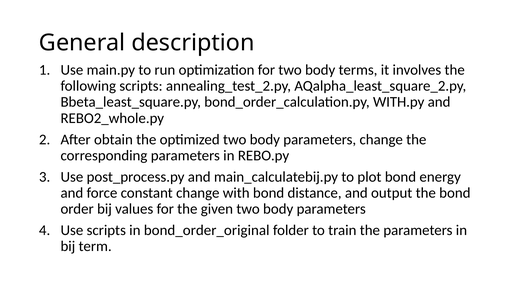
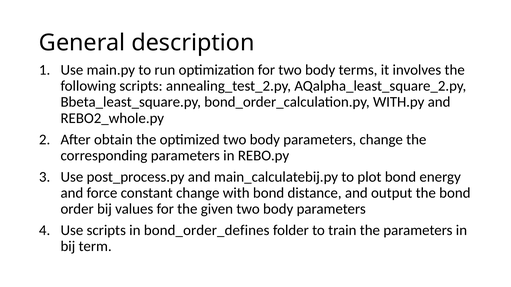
bond_order_original: bond_order_original -> bond_order_defines
